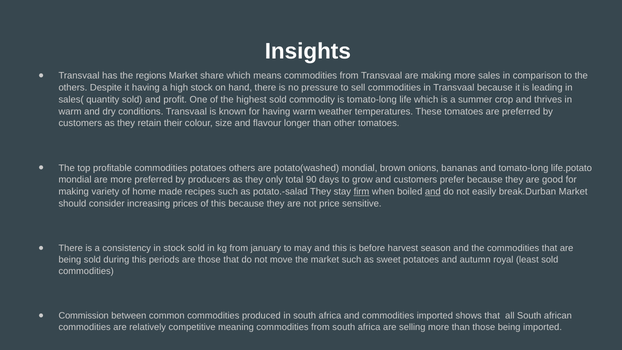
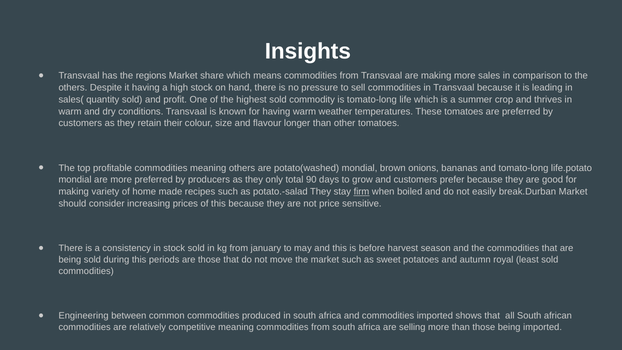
commodities potatoes: potatoes -> meaning
and at (433, 192) underline: present -> none
Commission: Commission -> Engineering
